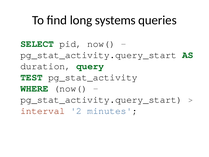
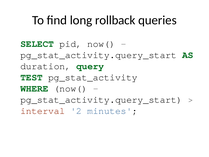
systems: systems -> rollback
